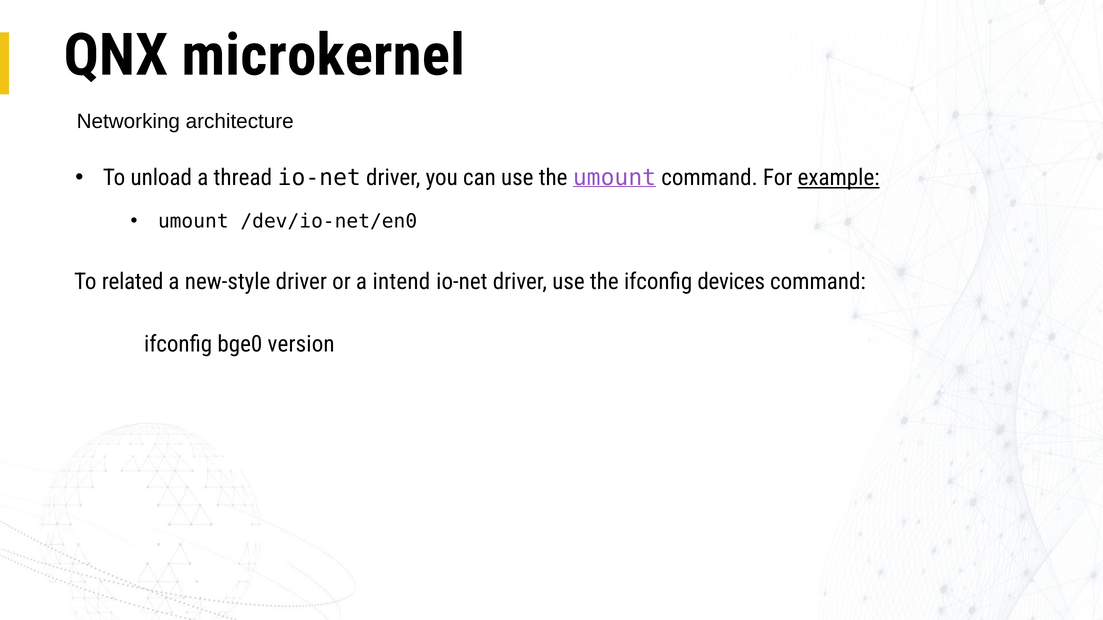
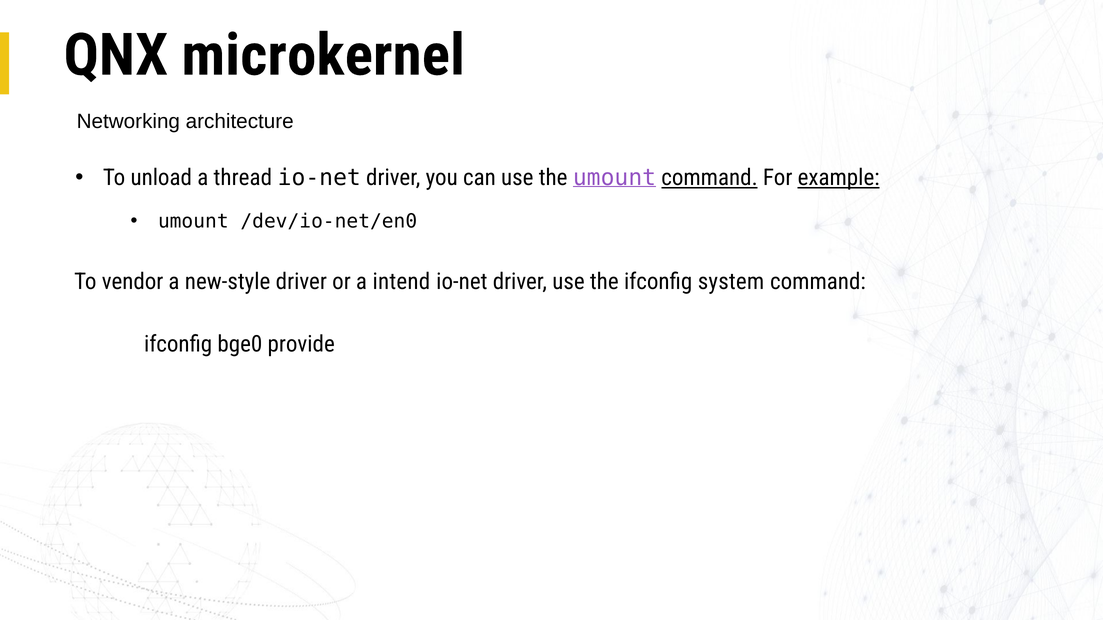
command at (709, 178) underline: none -> present
related: related -> vendor
devices: devices -> system
version: version -> provide
